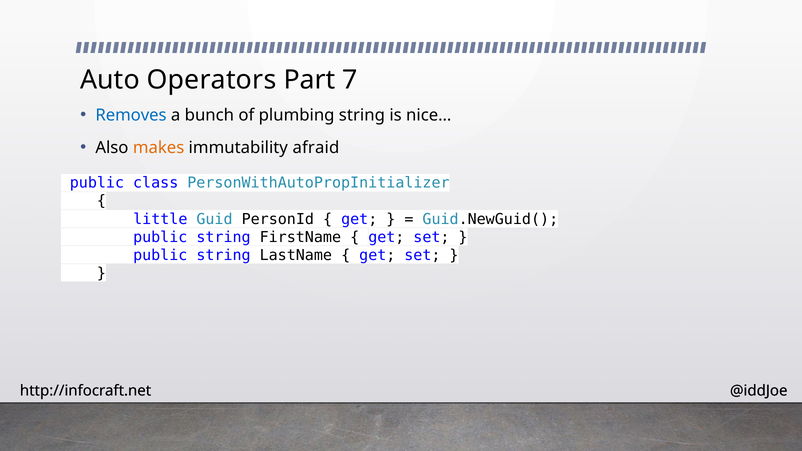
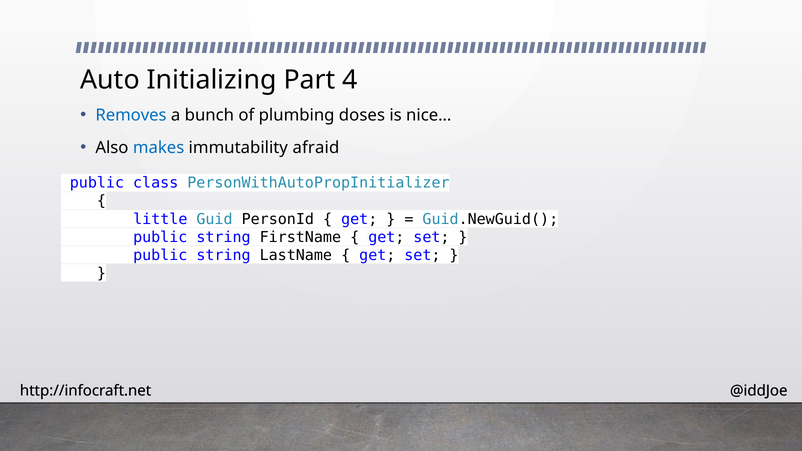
Operators: Operators -> Initializing
7: 7 -> 4
plumbing string: string -> doses
makes colour: orange -> blue
